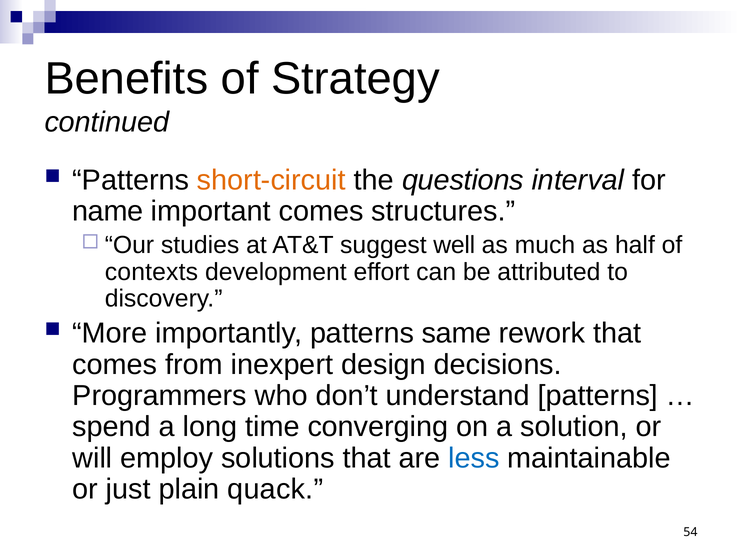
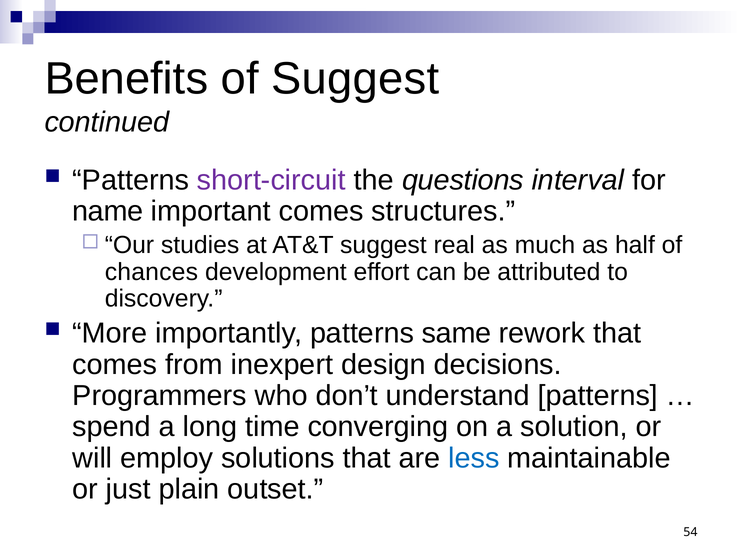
of Strategy: Strategy -> Suggest
short-circuit colour: orange -> purple
well: well -> real
contexts: contexts -> chances
quack: quack -> outset
